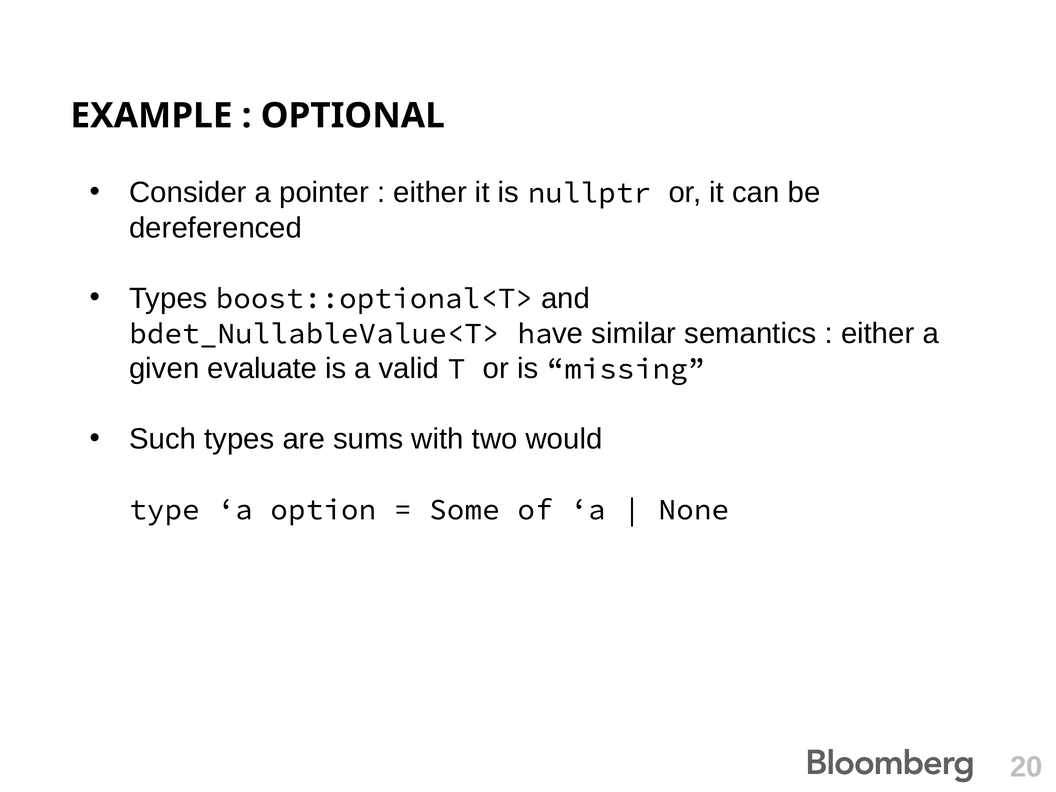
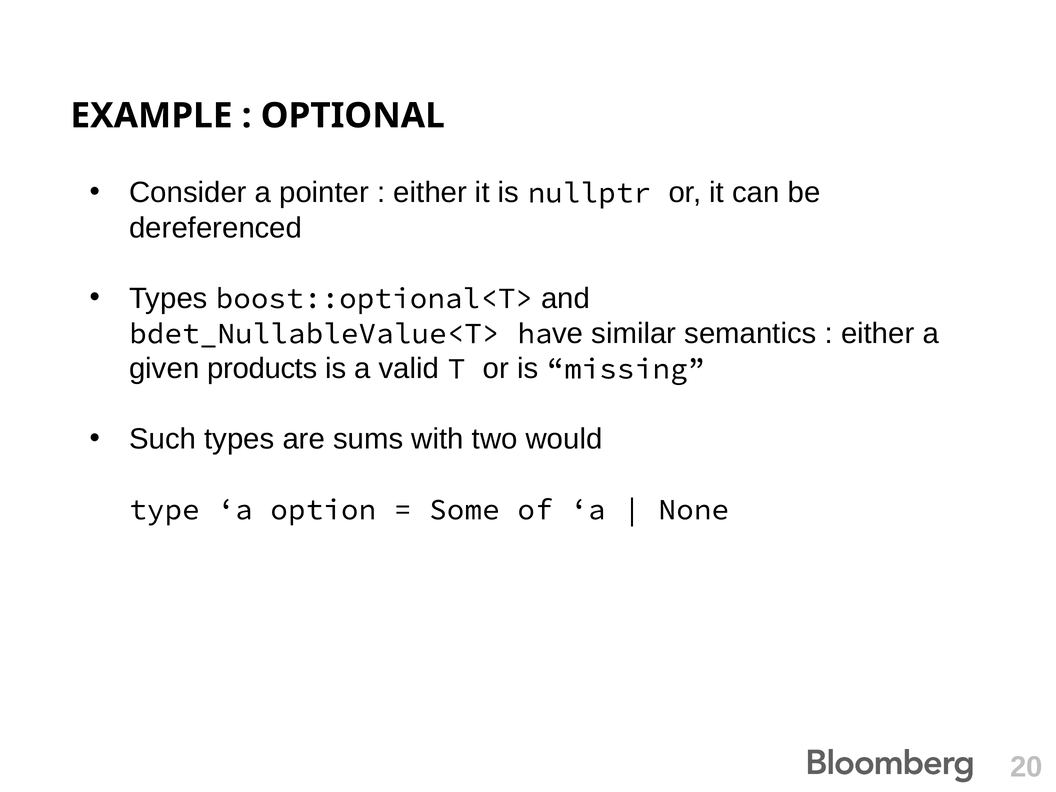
evaluate: evaluate -> products
